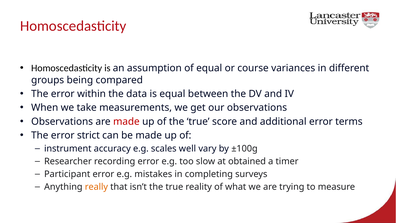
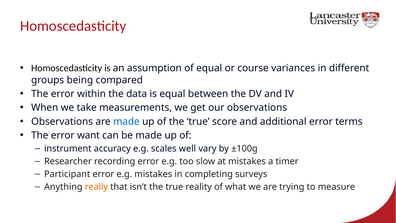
made at (126, 121) colour: red -> blue
strict: strict -> want
at obtained: obtained -> mistakes
